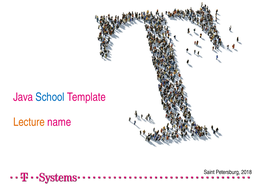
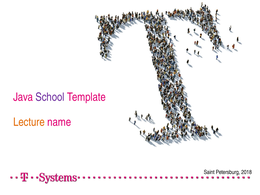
School colour: blue -> purple
